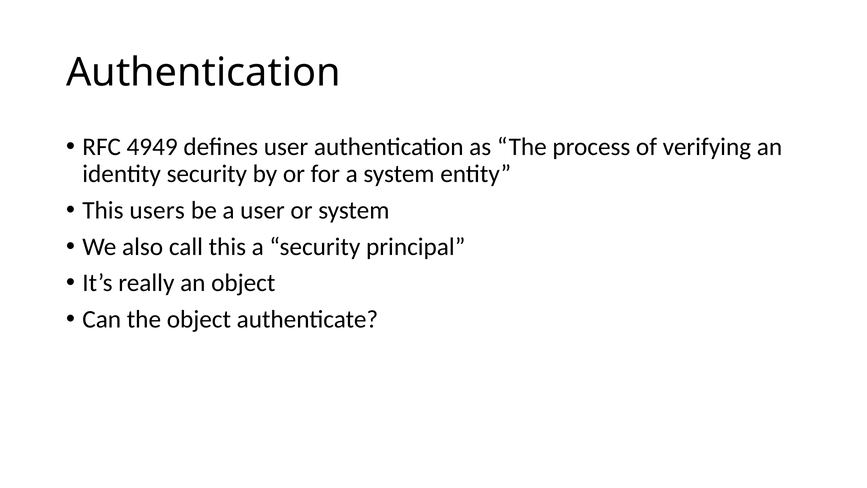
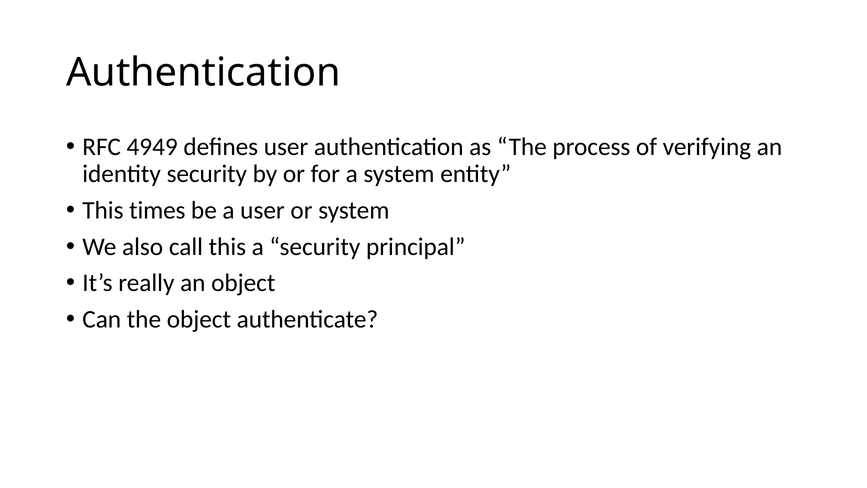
users: users -> times
